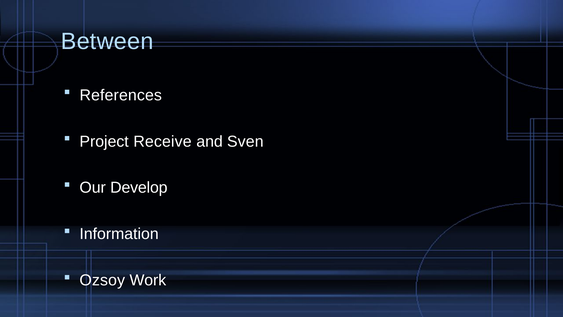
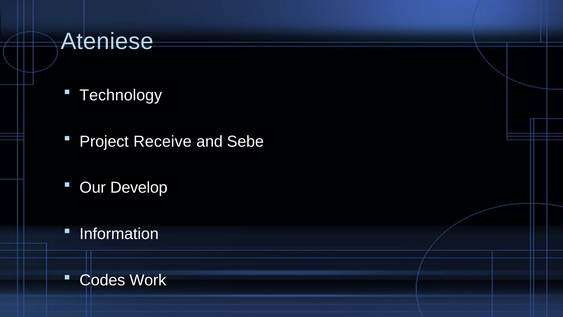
Between: Between -> Ateniese
References: References -> Technology
Sven: Sven -> Sebe
Ozsoy: Ozsoy -> Codes
